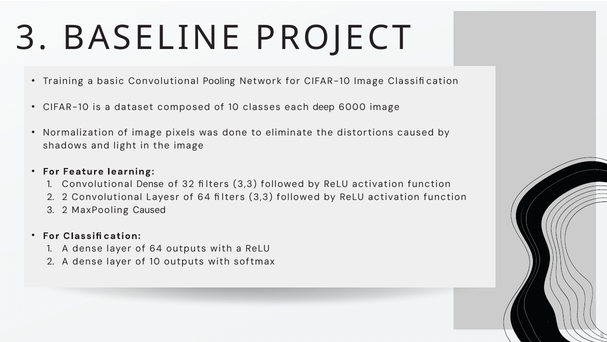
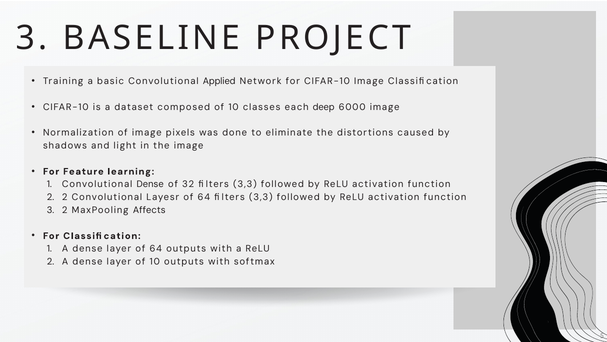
Pooling: Pooling -> Applied
MaxPooling Caused: Caused -> Affects
